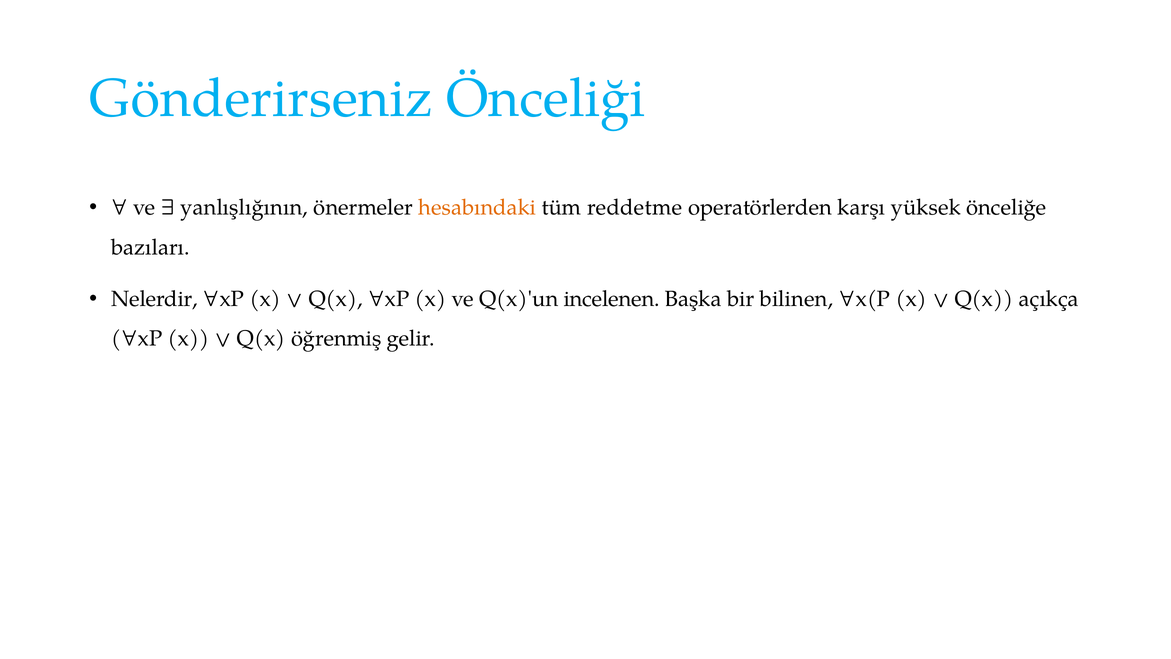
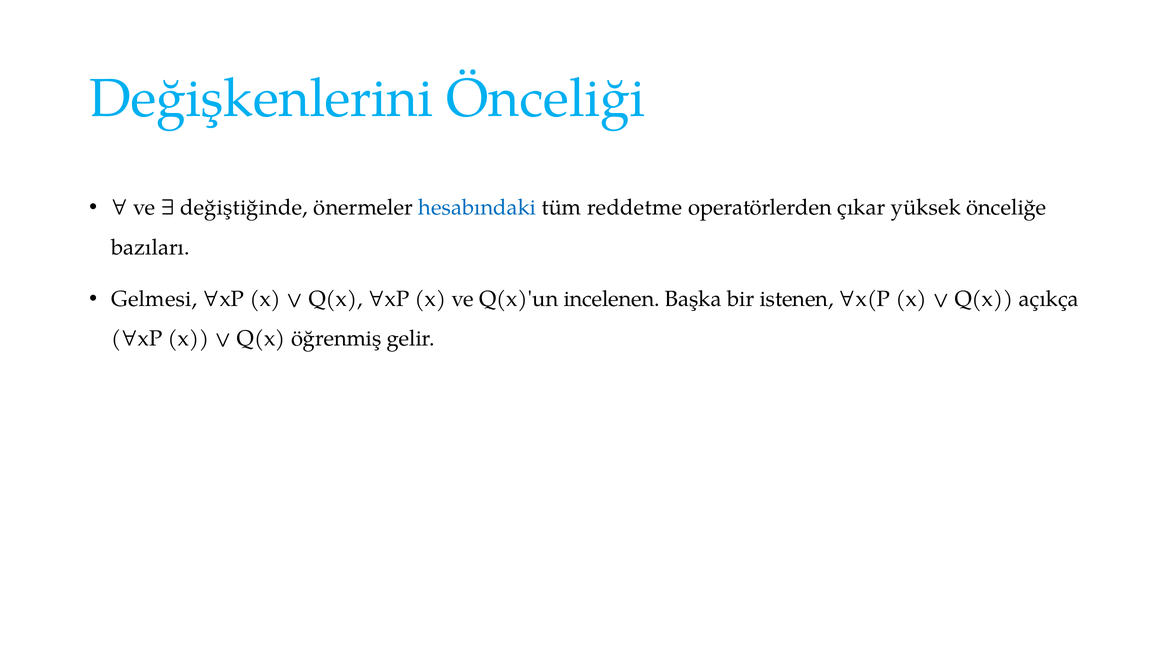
Gönderirseniz: Gönderirseniz -> Değişkenlerini
yanlışlığının: yanlışlığının -> değiştiğinde
hesabındaki colour: orange -> blue
karşı: karşı -> çıkar
Nelerdir: Nelerdir -> Gelmesi
bilinen: bilinen -> istenen
